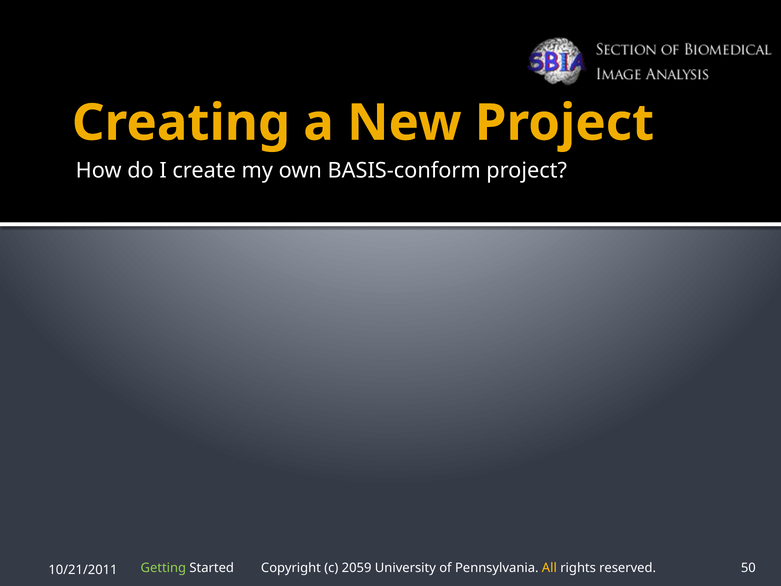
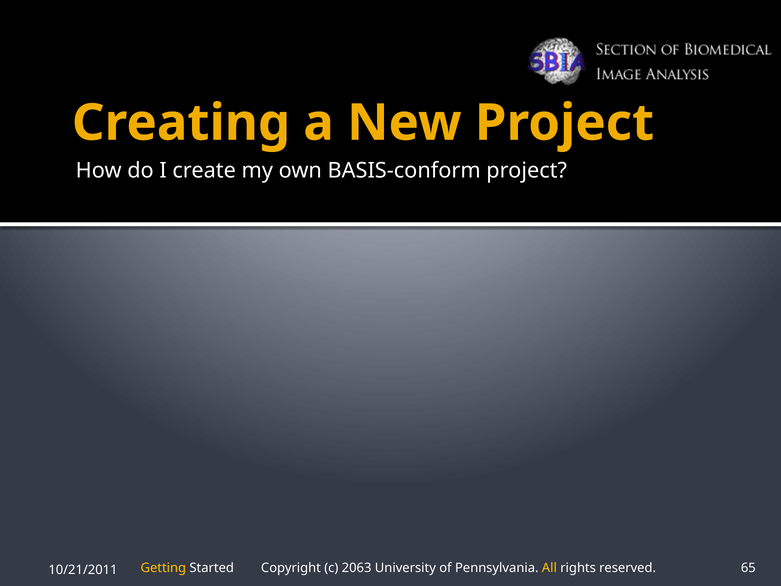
Getting colour: light green -> yellow
2059: 2059 -> 2063
50: 50 -> 65
